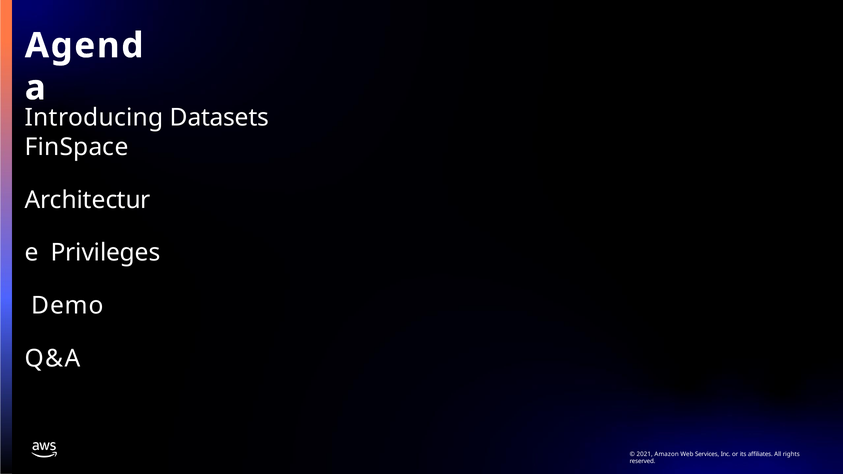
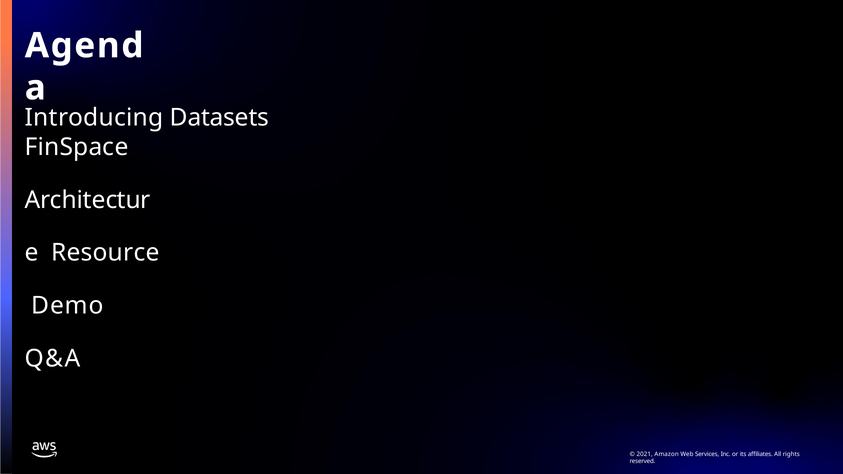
Privileges: Privileges -> Resource
